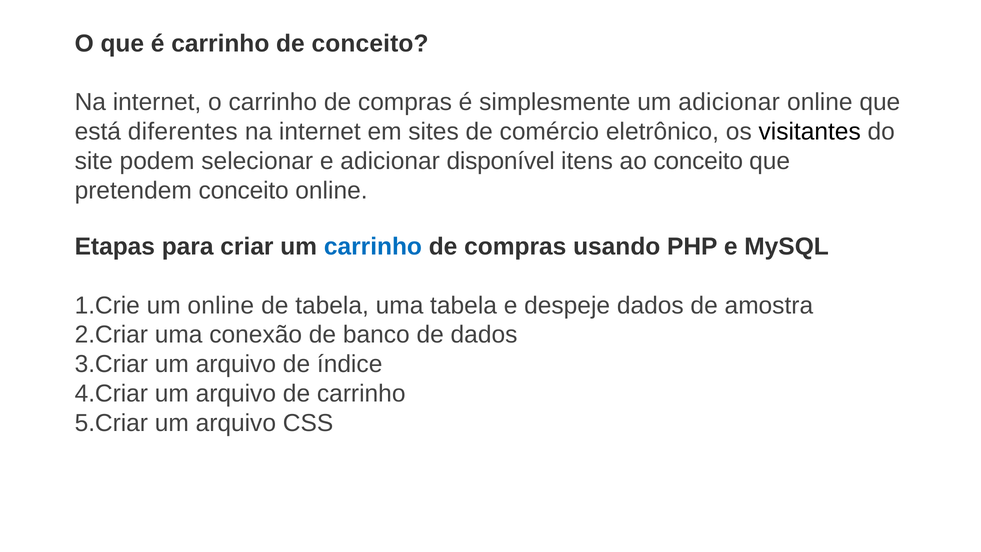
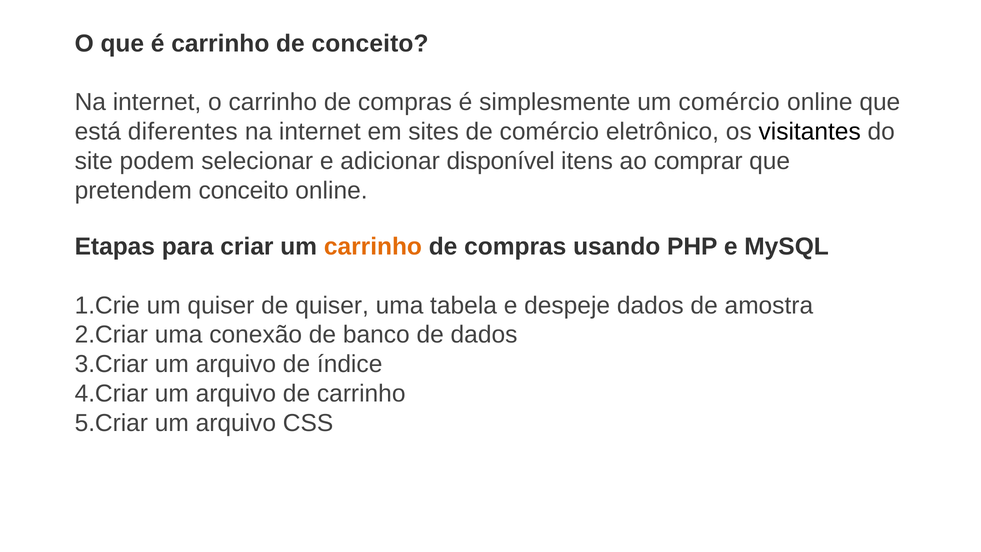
um adicionar: adicionar -> comércio
ao conceito: conceito -> comprar
carrinho at (373, 246) colour: blue -> orange
um online: online -> quiser
de tabela: tabela -> quiser
